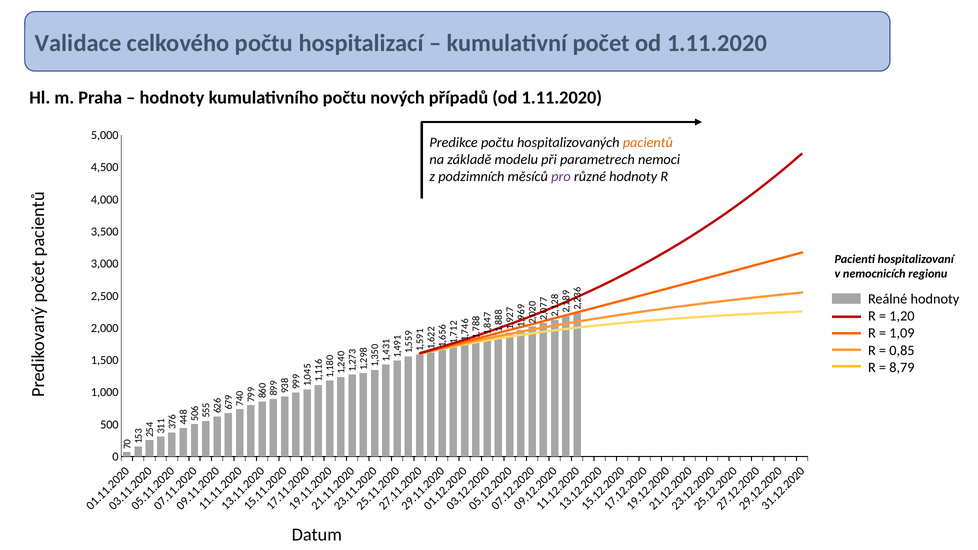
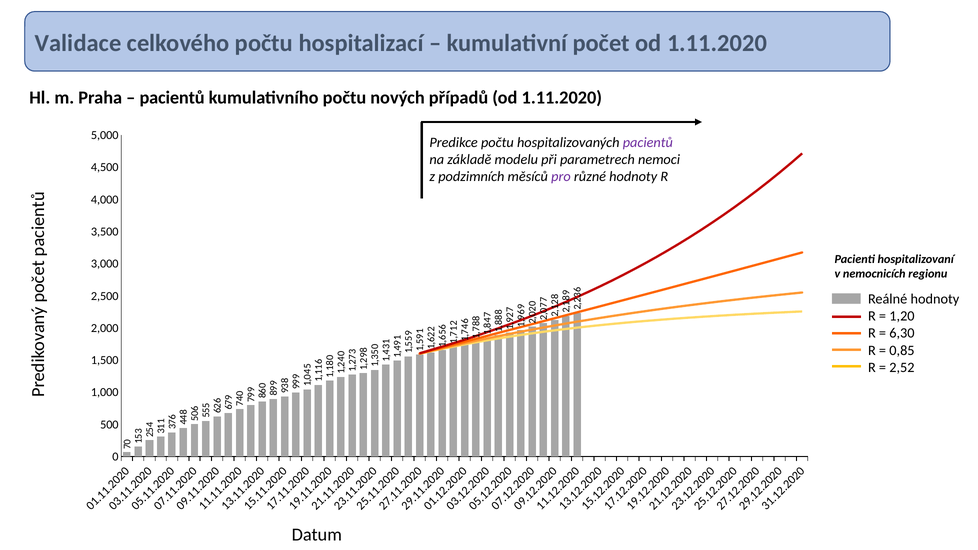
hodnoty at (172, 98): hodnoty -> pacientů
pacientů at (648, 142) colour: orange -> purple
1,09: 1,09 -> 6,30
8,79: 8,79 -> 2,52
